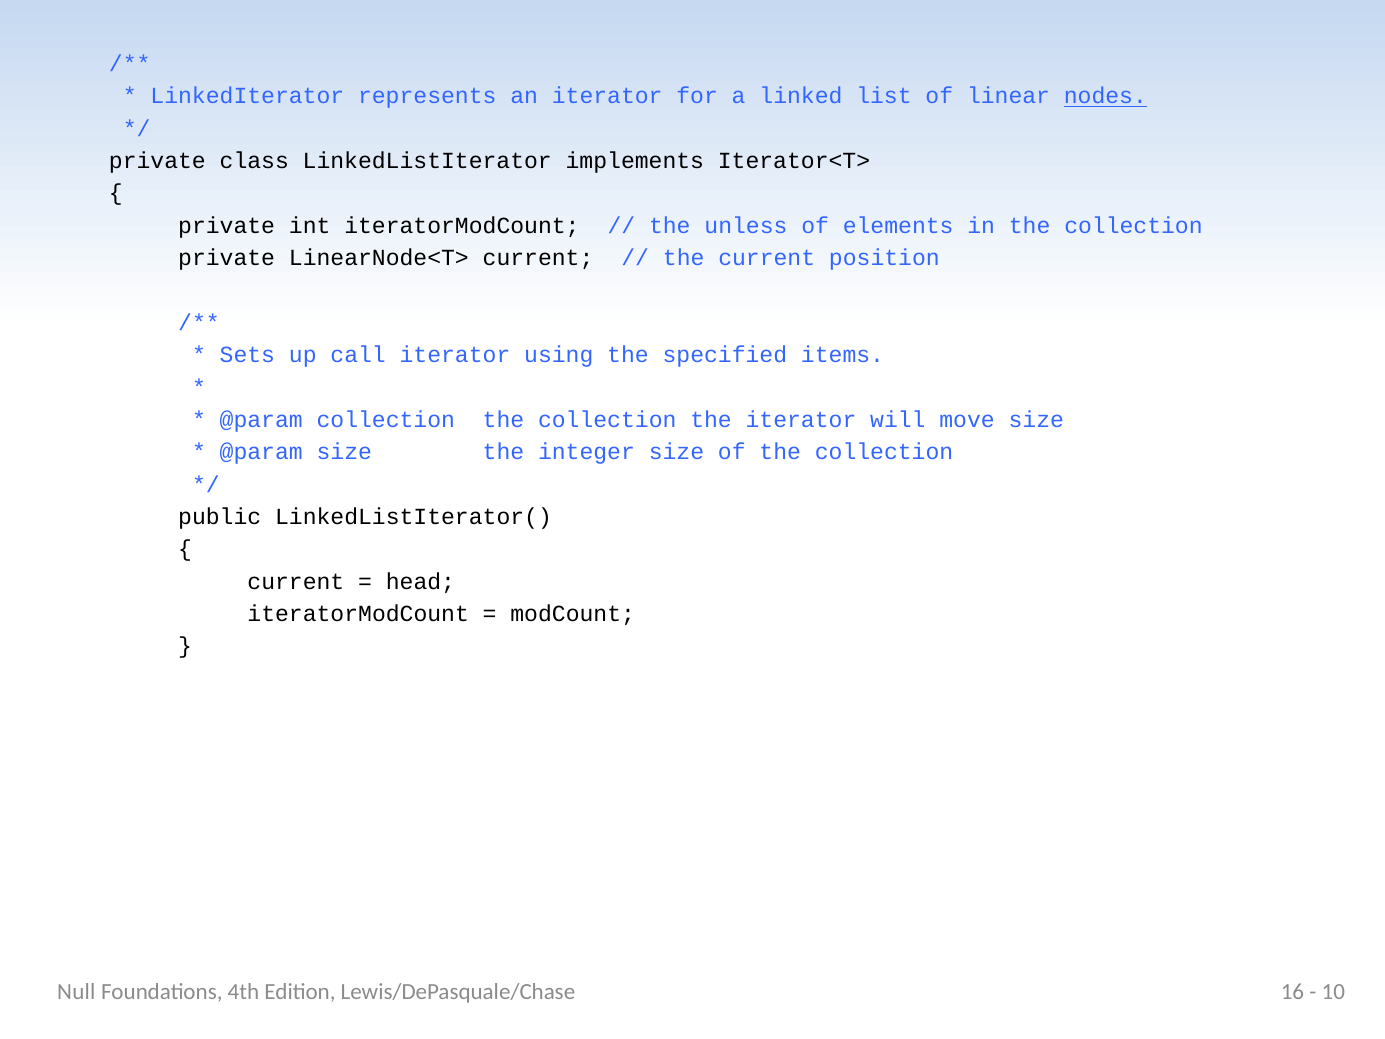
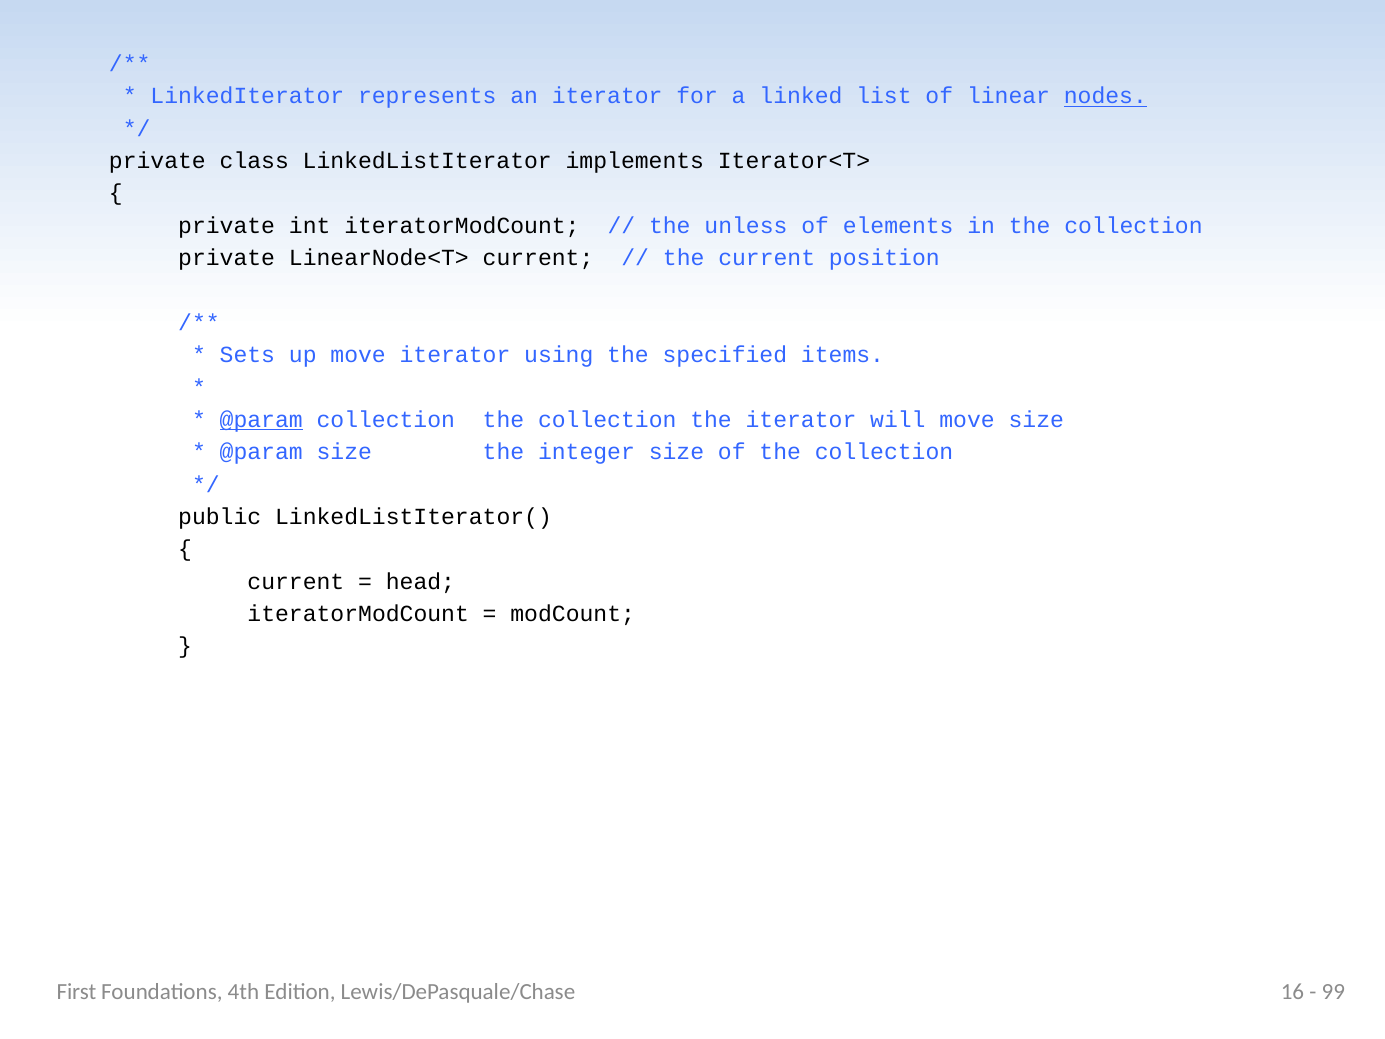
up call: call -> move
@param at (261, 420) underline: none -> present
Null: Null -> First
10: 10 -> 99
